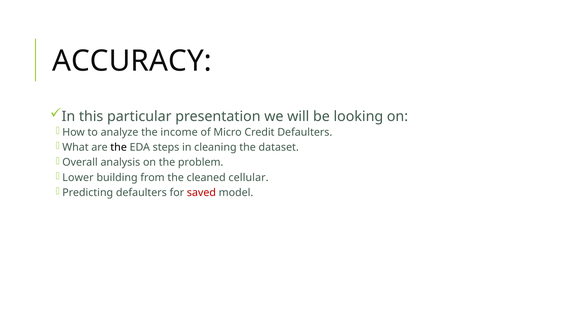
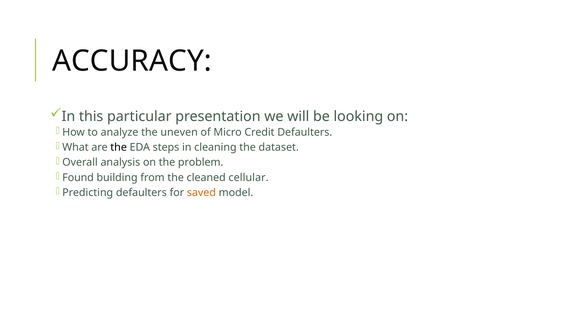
income: income -> uneven
Lower: Lower -> Found
saved colour: red -> orange
